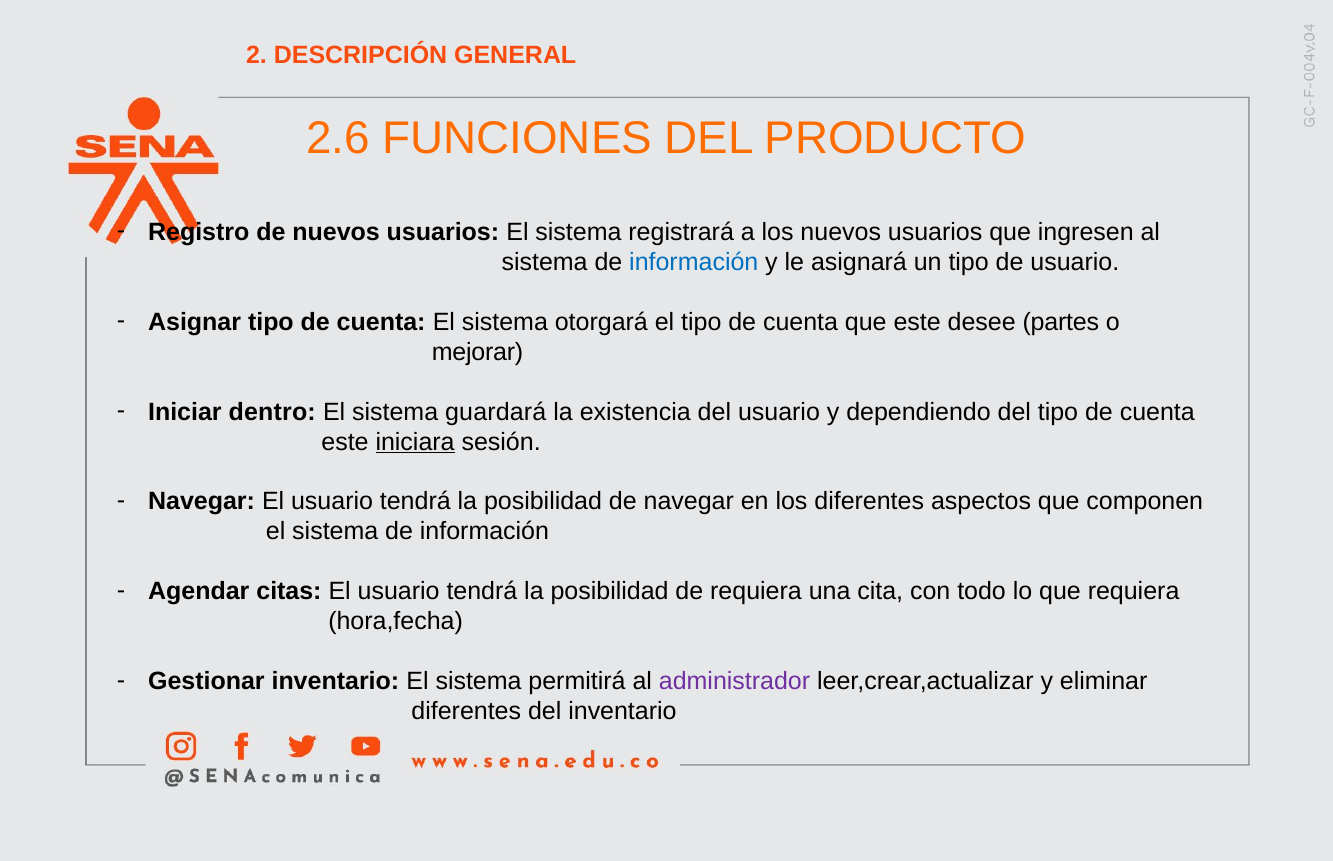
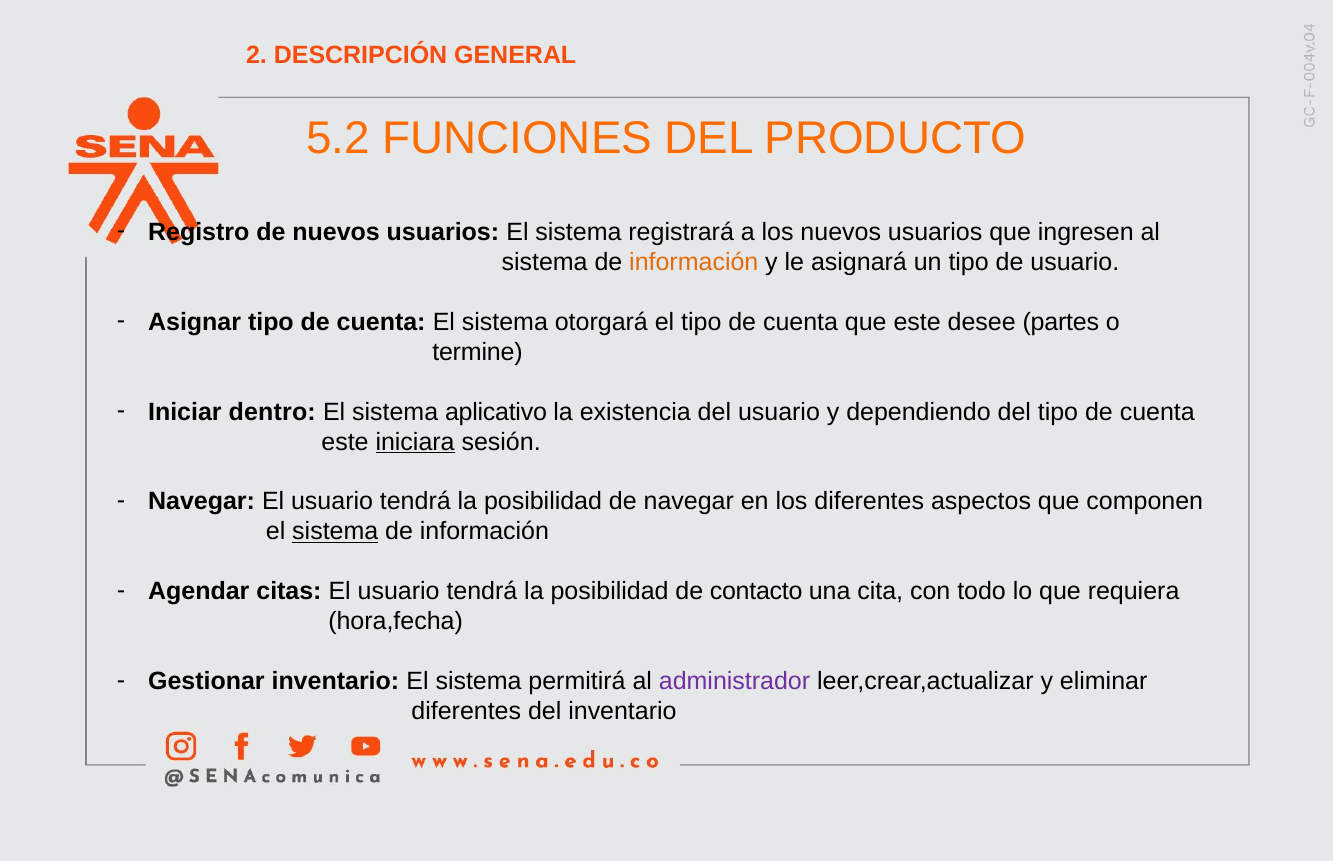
2.6: 2.6 -> 5.2
información at (694, 262) colour: blue -> orange
mejorar: mejorar -> termine
guardará: guardará -> aplicativo
sistema at (335, 532) underline: none -> present
de requiera: requiera -> contacto
